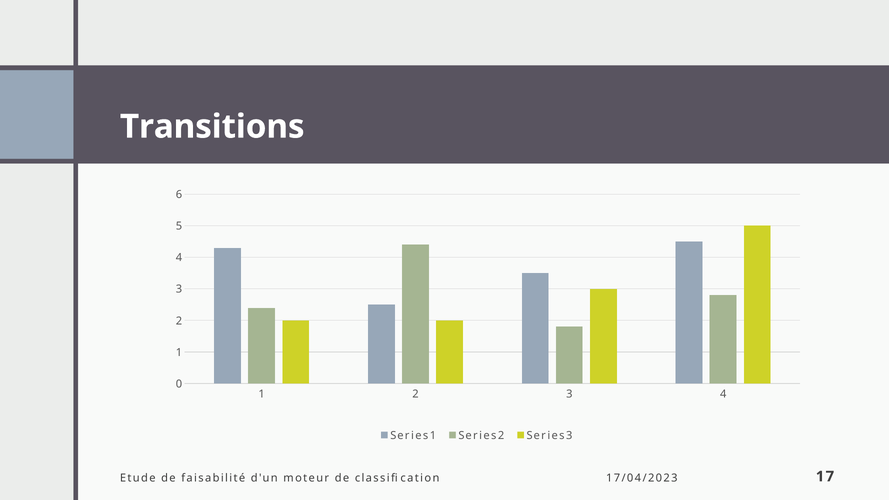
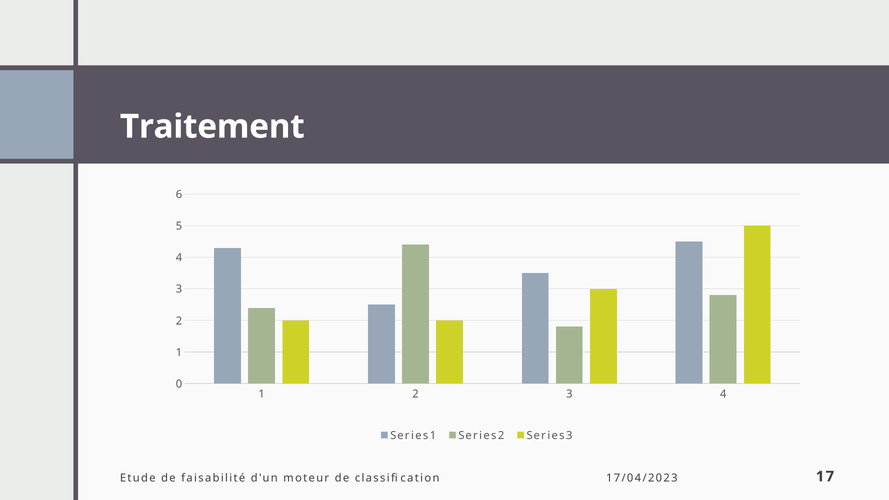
Transitions: Transitions -> Traitement
